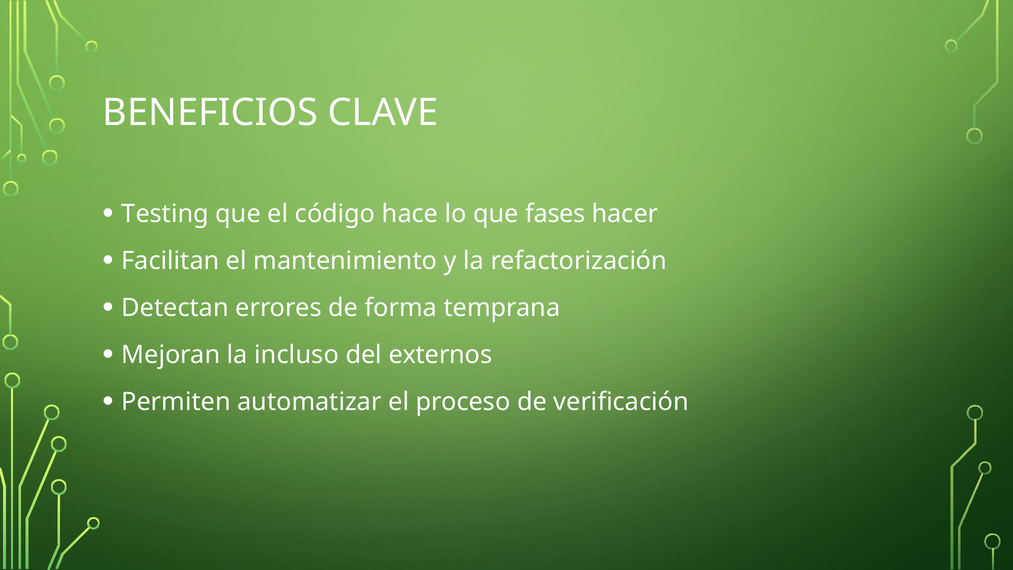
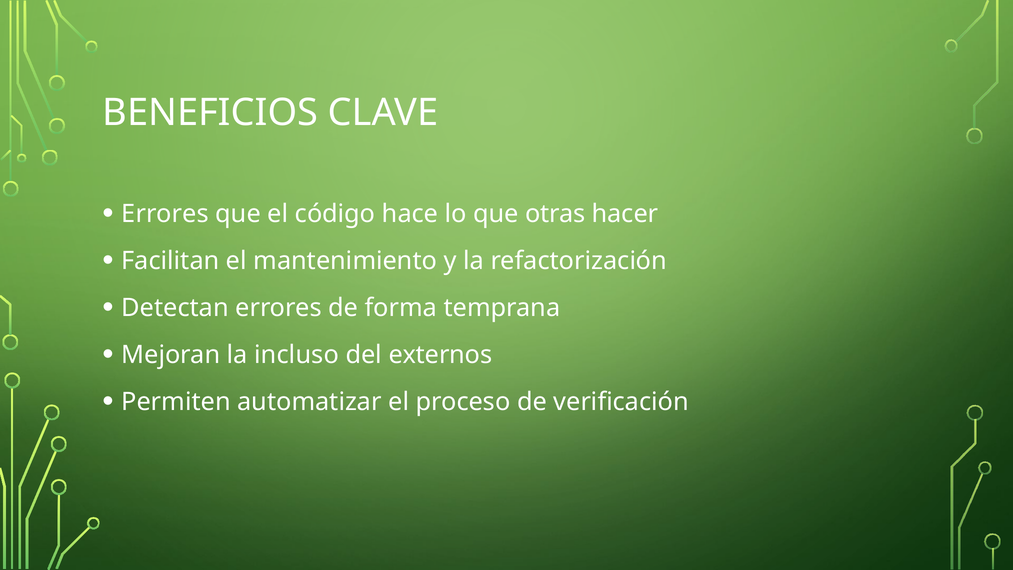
Testing at (165, 214): Testing -> Errores
fases: fases -> otras
